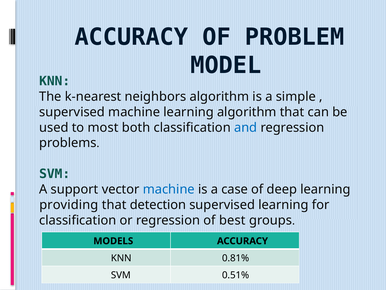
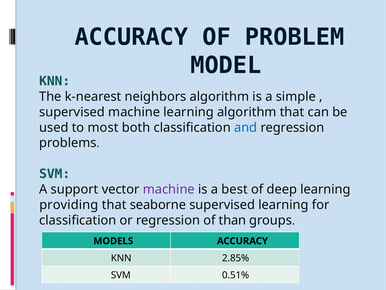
machine at (169, 189) colour: blue -> purple
case: case -> best
detection: detection -> seaborne
best: best -> than
0.81%: 0.81% -> 2.85%
